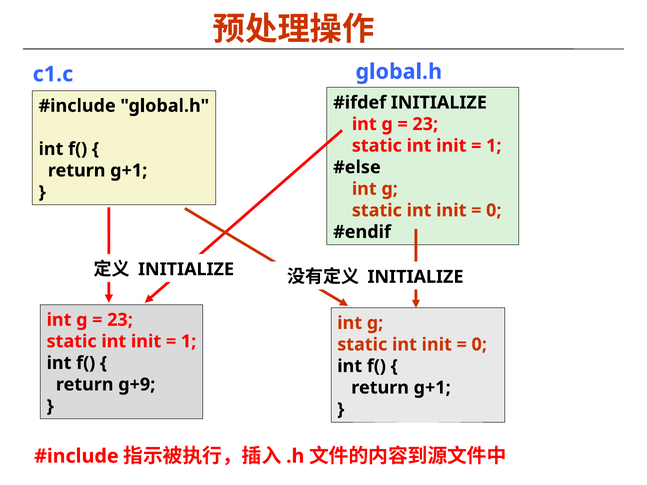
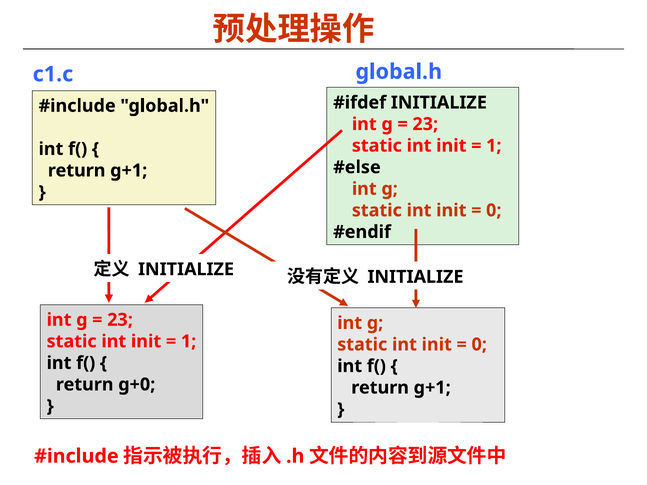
g+9: g+9 -> g+0
